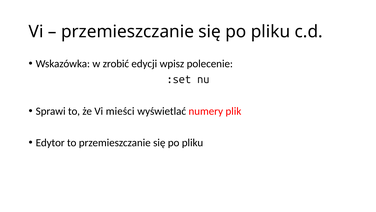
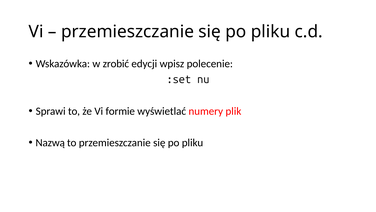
mieści: mieści -> formie
Edytor: Edytor -> Nazwą
